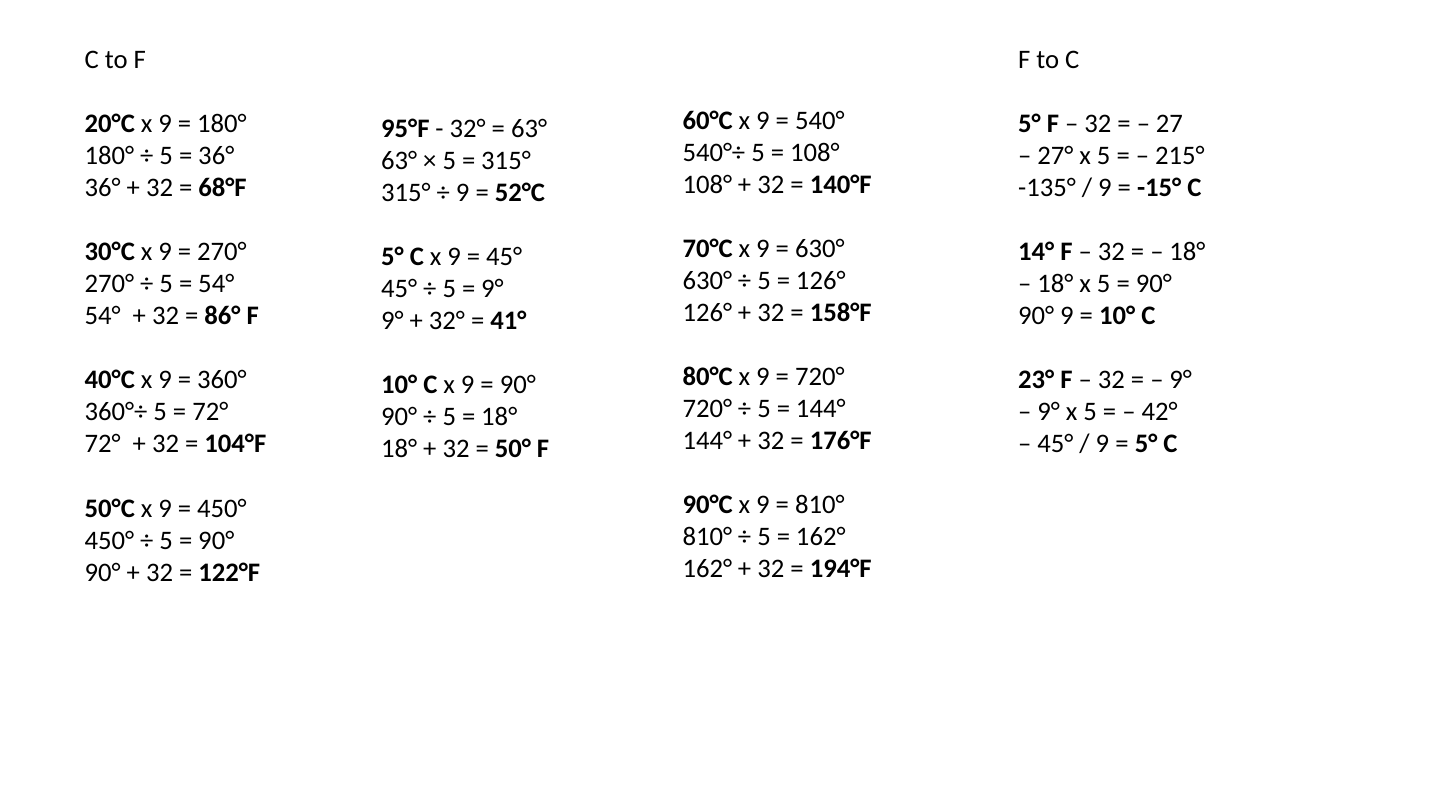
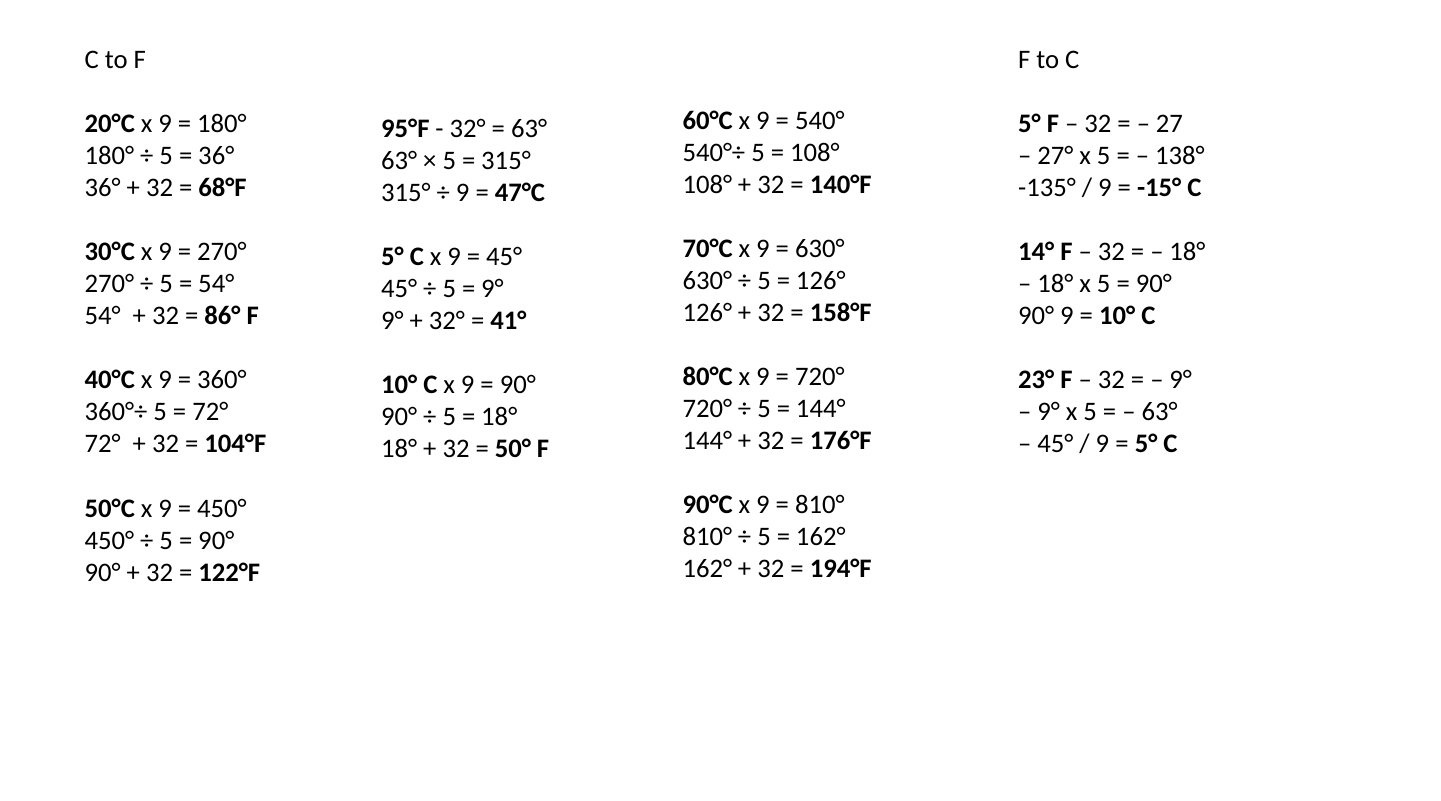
215°: 215° -> 138°
52°C: 52°C -> 47°C
42° at (1160, 412): 42° -> 63°
